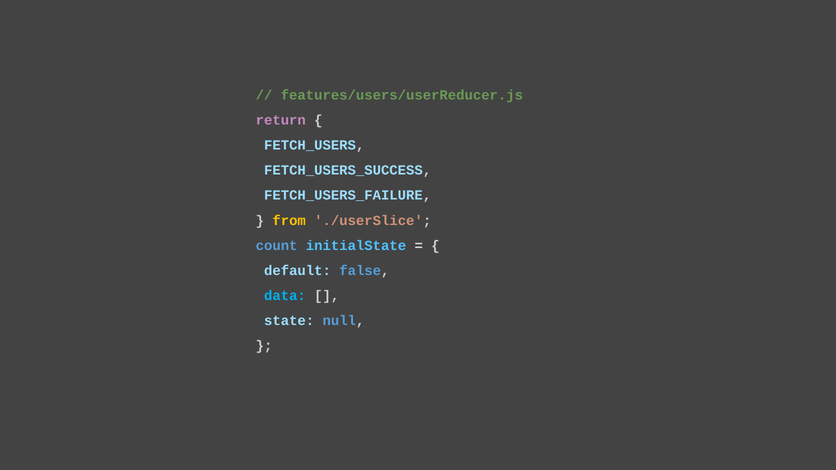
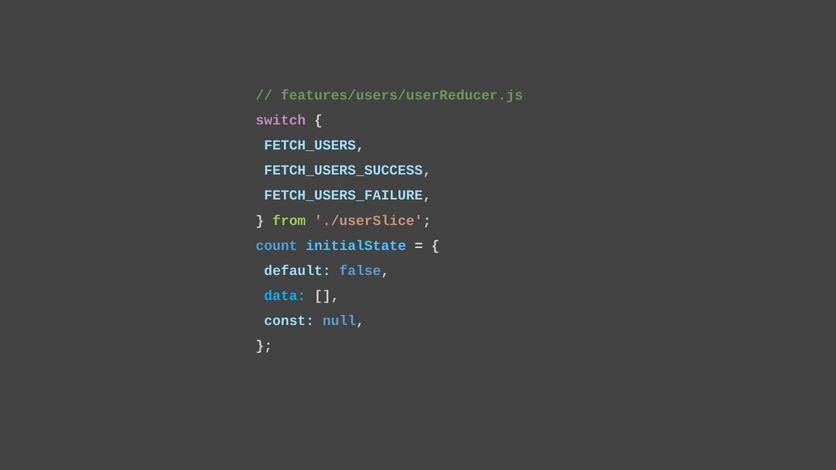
return: return -> switch
from colour: yellow -> light green
state: state -> const
